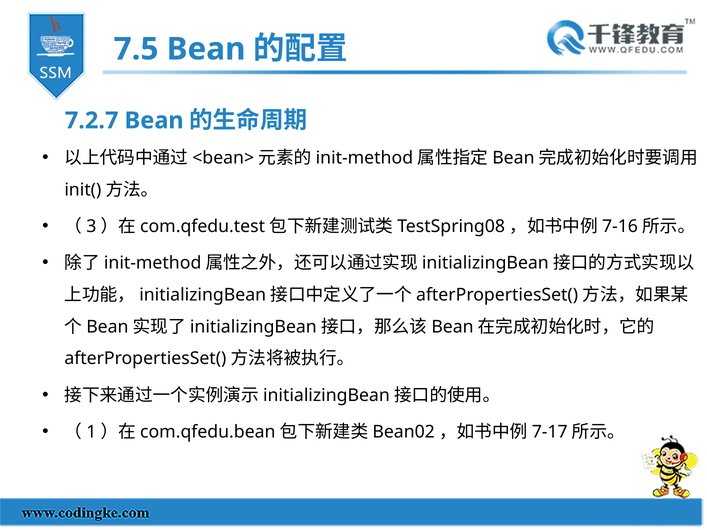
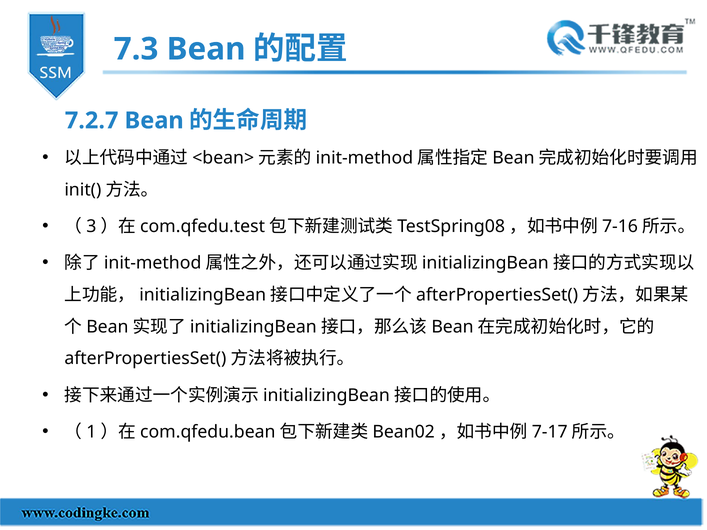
7.5: 7.5 -> 7.3
